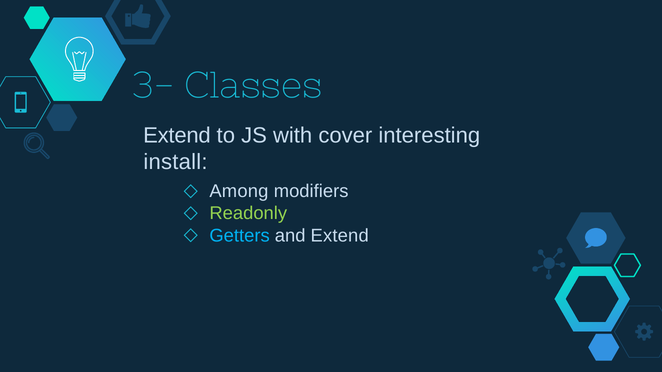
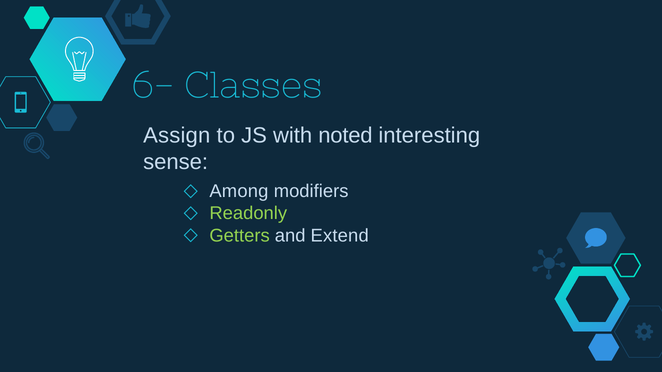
3-: 3- -> 6-
Extend at (177, 136): Extend -> Assign
cover: cover -> noted
install: install -> sense
Getters colour: light blue -> light green
